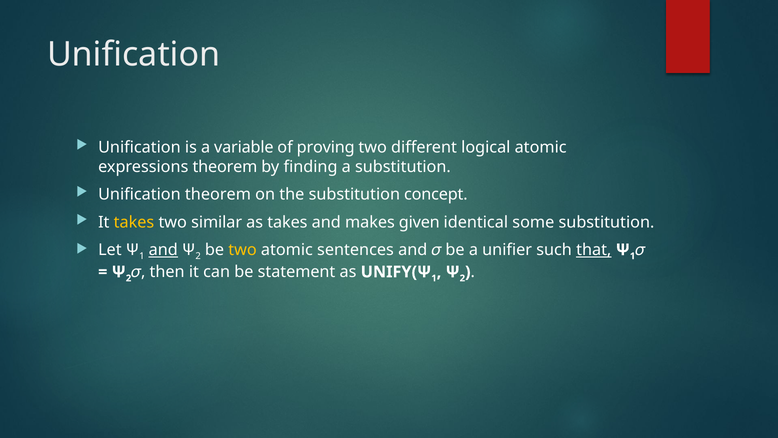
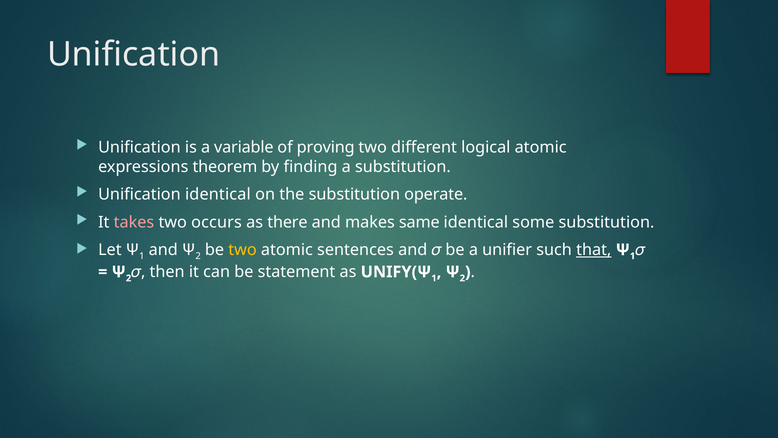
Unification theorem: theorem -> identical
concept: concept -> operate
takes at (134, 222) colour: yellow -> pink
similar: similar -> occurs
as takes: takes -> there
given: given -> same
and at (163, 250) underline: present -> none
